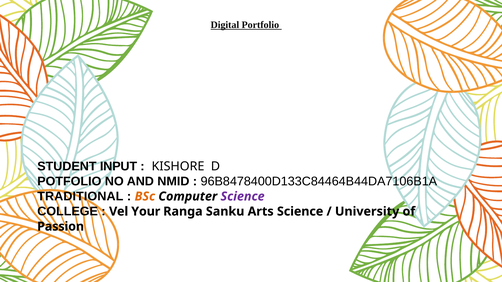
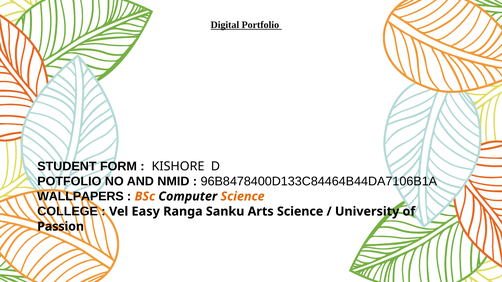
INPUT: INPUT -> FORM
TRADITIONAL: TRADITIONAL -> WALLPAPERS
Science at (243, 197) colour: purple -> orange
Your: Your -> Easy
